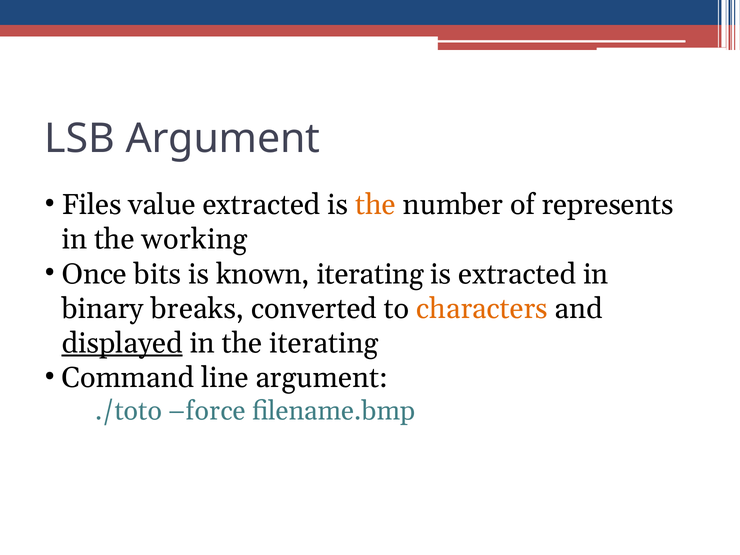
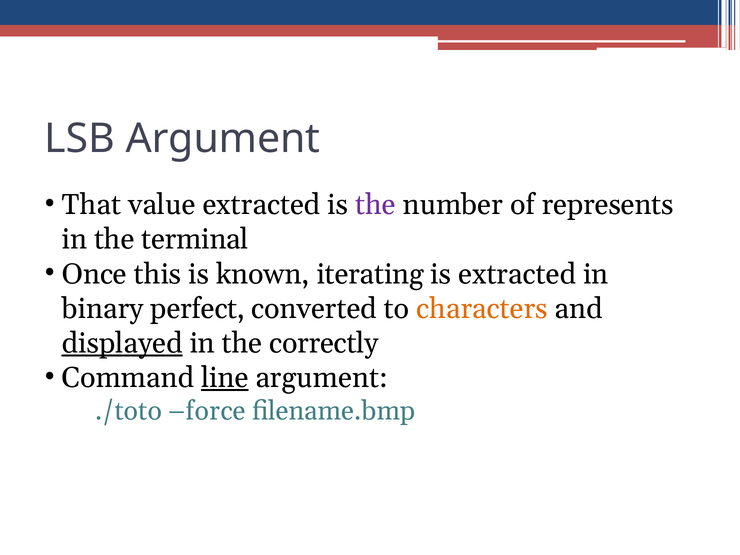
Files: Files -> That
the at (375, 205) colour: orange -> purple
working: working -> terminal
bits: bits -> this
breaks: breaks -> perfect
the iterating: iterating -> correctly
line underline: none -> present
